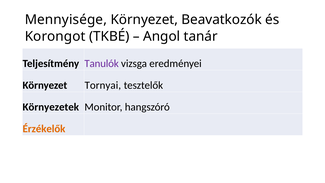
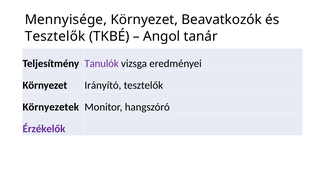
Korongot at (55, 36): Korongot -> Tesztelők
Tornyai: Tornyai -> Irányító
Érzékelők colour: orange -> purple
